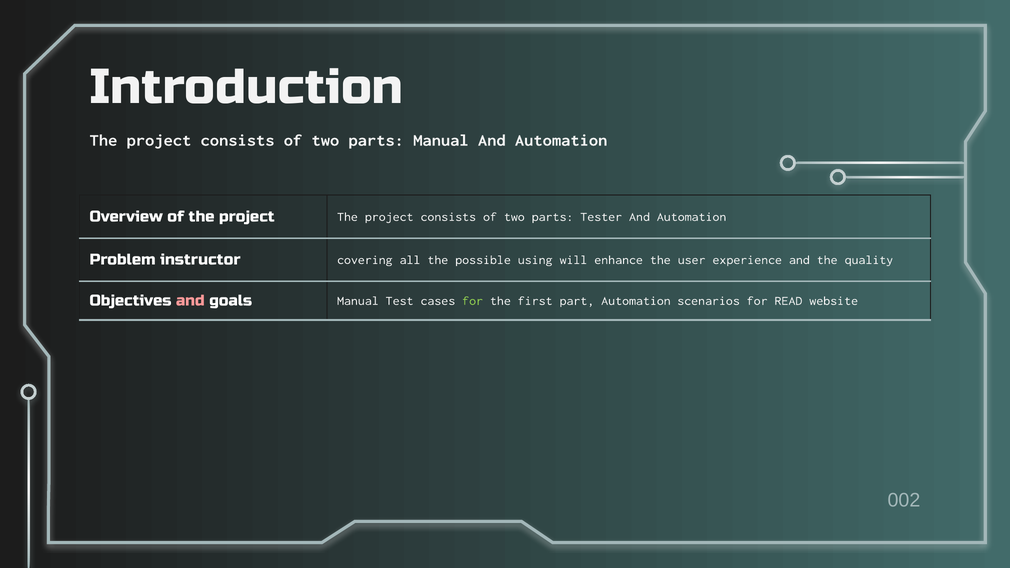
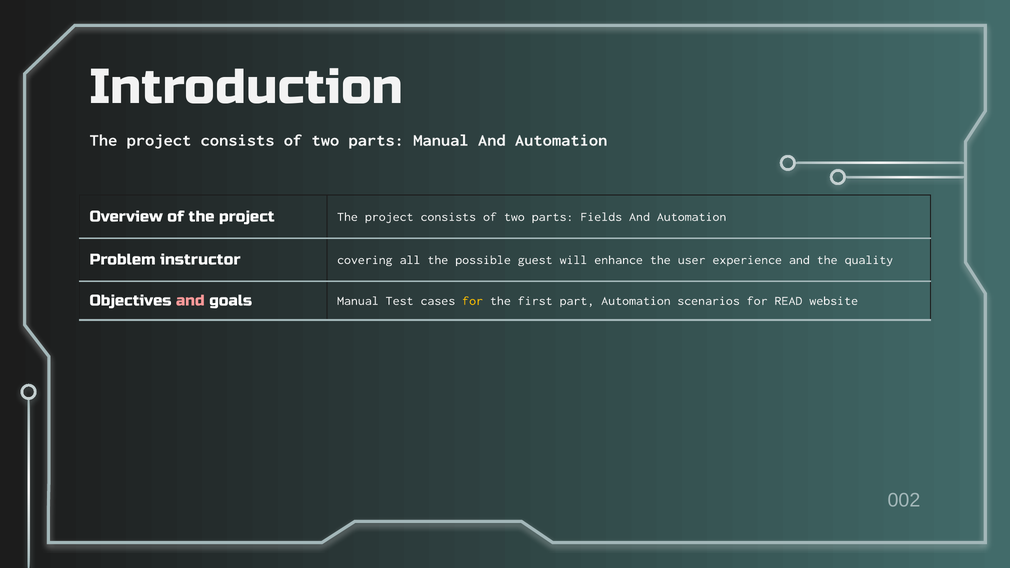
Tester: Tester -> Fields
using: using -> guest
for at (473, 301) colour: light green -> yellow
